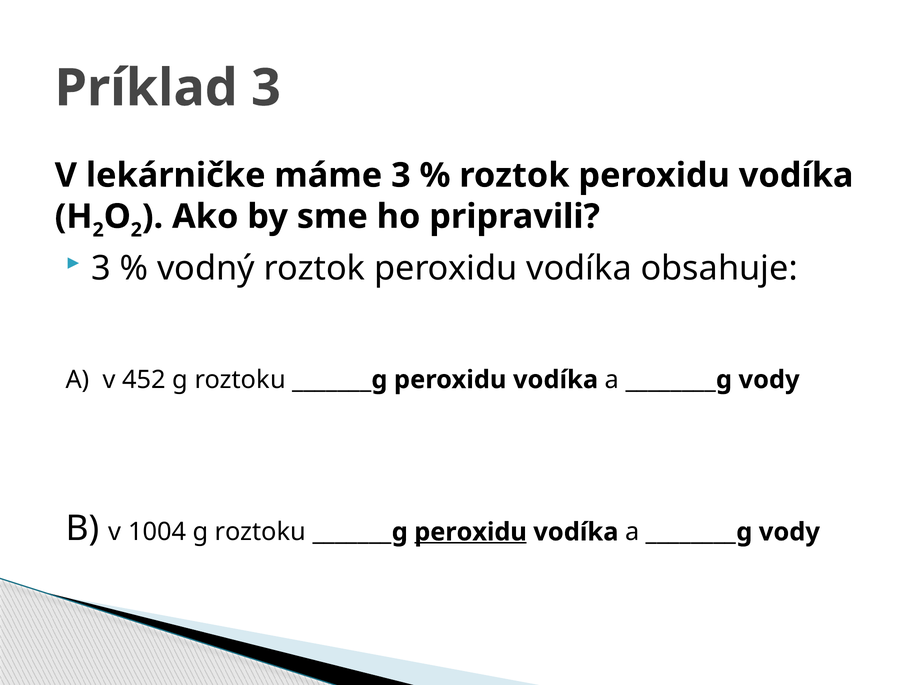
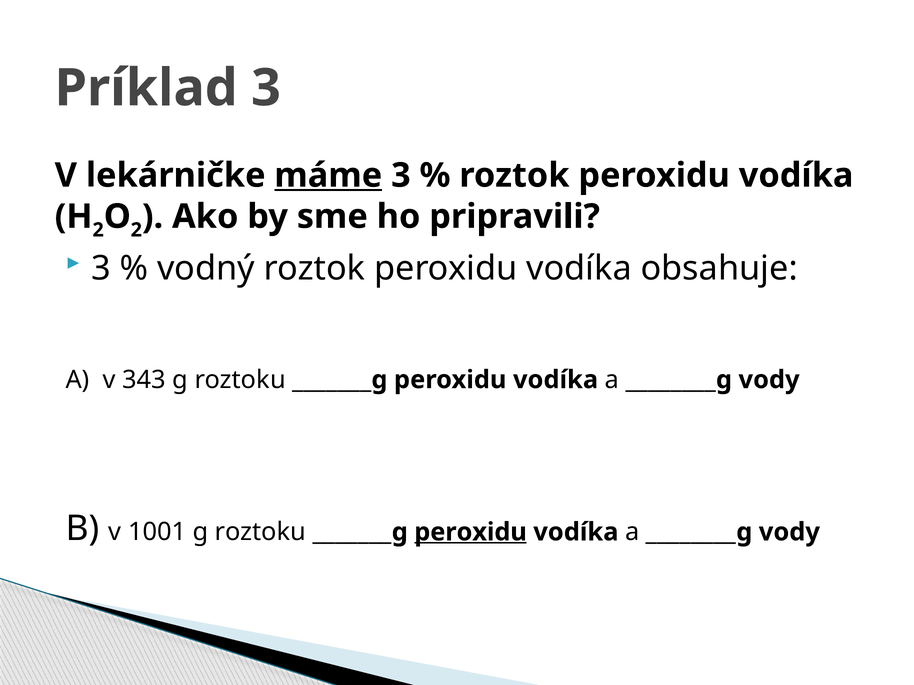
máme underline: none -> present
452: 452 -> 343
1004: 1004 -> 1001
